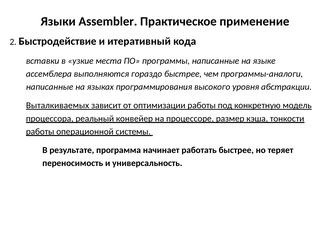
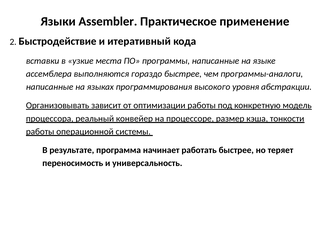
Выталкиваемых: Выталкиваемых -> Организовывать
